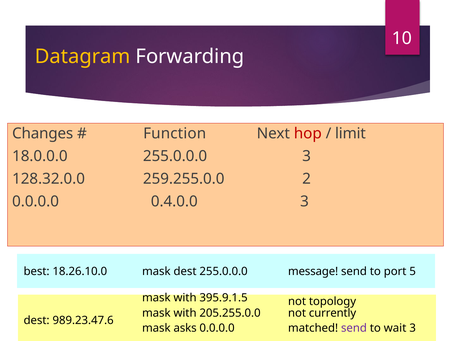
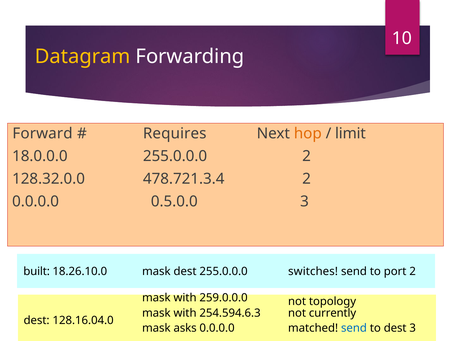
Changes: Changes -> Forward
Function: Function -> Requires
hop colour: red -> orange
255.0.0.0 3: 3 -> 2
259.255.0.0: 259.255.0.0 -> 478.721.3.4
0.4.0.0: 0.4.0.0 -> 0.5.0.0
best: best -> built
message: message -> switches
port 5: 5 -> 2
395.9.1.5: 395.9.1.5 -> 259.0.0.0
205.255.0.0: 205.255.0.0 -> 254.594.6.3
989.23.47.6: 989.23.47.6 -> 128.16.04.0
send at (354, 328) colour: purple -> blue
to wait: wait -> dest
